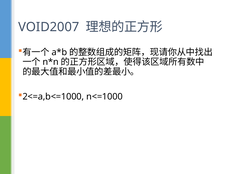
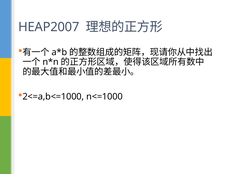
VOID2007: VOID2007 -> HEAP2007
